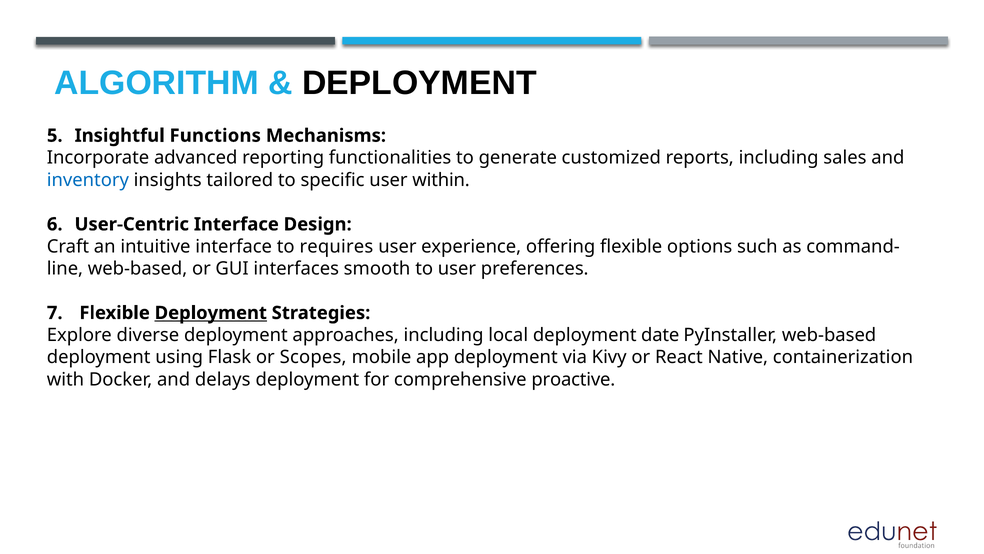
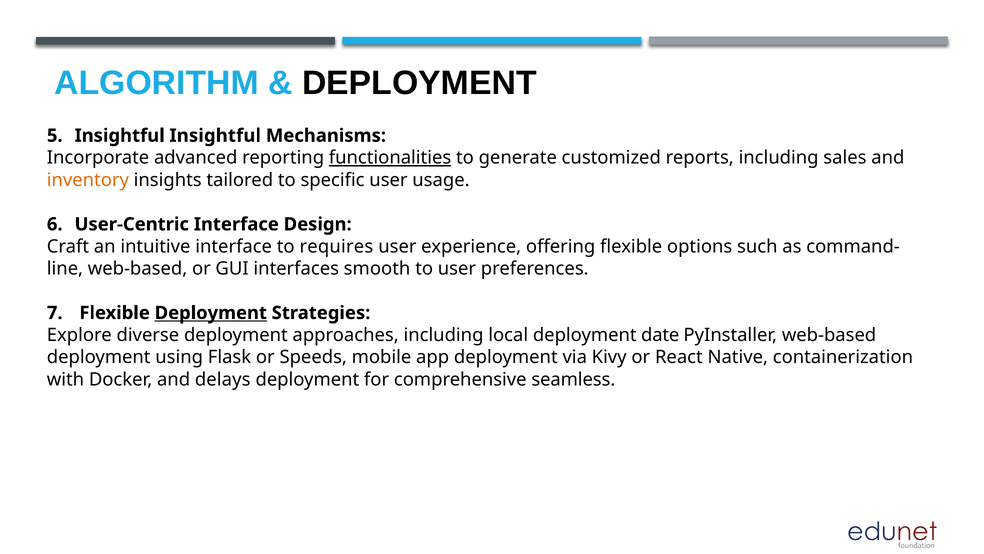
Insightful Functions: Functions -> Insightful
functionalities underline: none -> present
inventory colour: blue -> orange
within: within -> usage
Scopes: Scopes -> Speeds
proactive: proactive -> seamless
